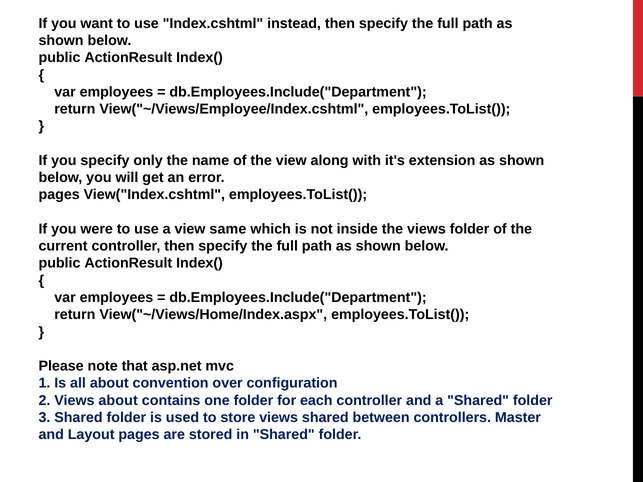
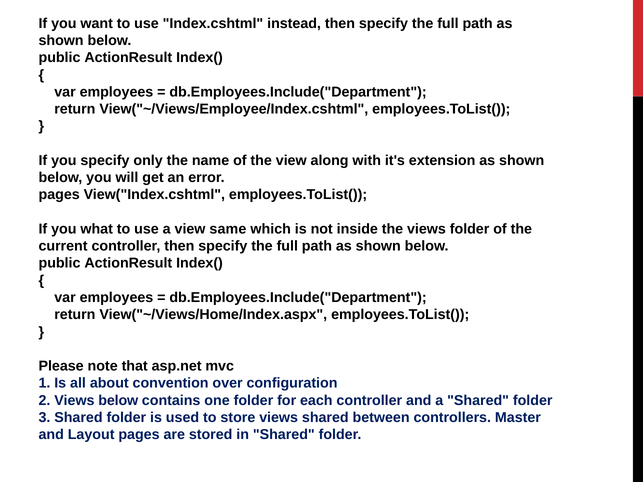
were: were -> what
Views about: about -> below
